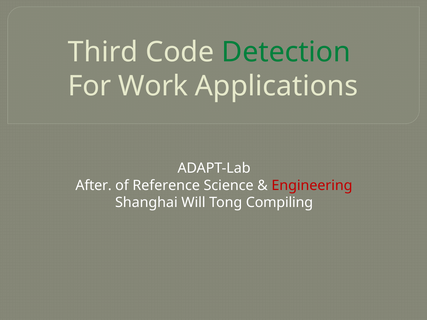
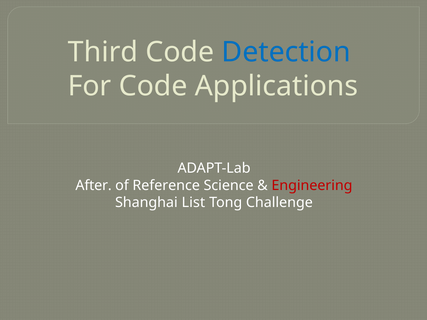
Detection colour: green -> blue
For Work: Work -> Code
Will: Will -> List
Compiling: Compiling -> Challenge
